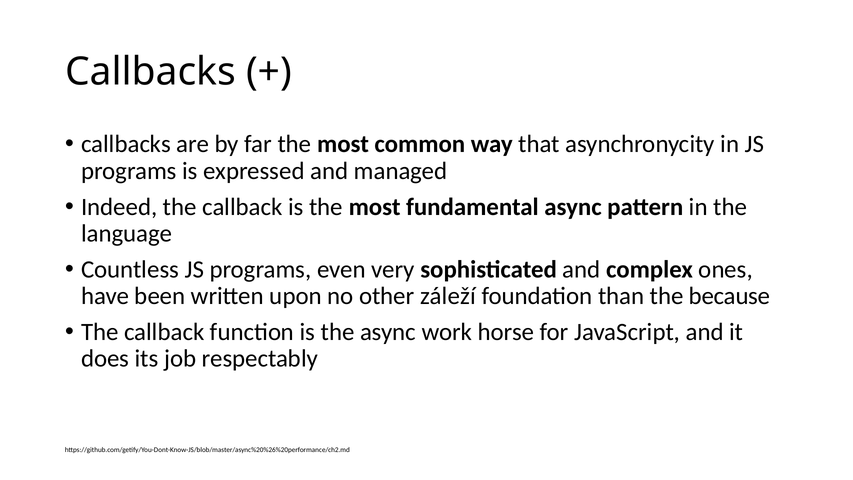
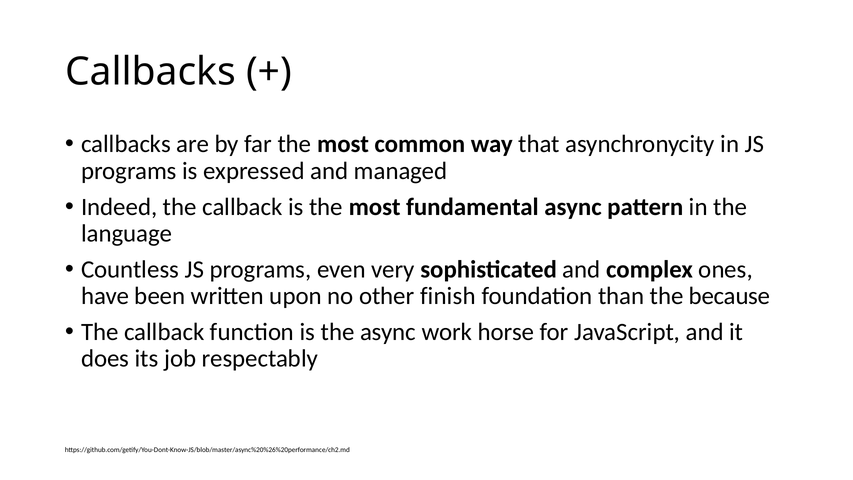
záleží: záleží -> finish
